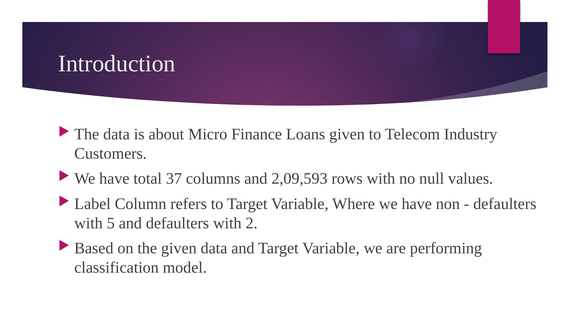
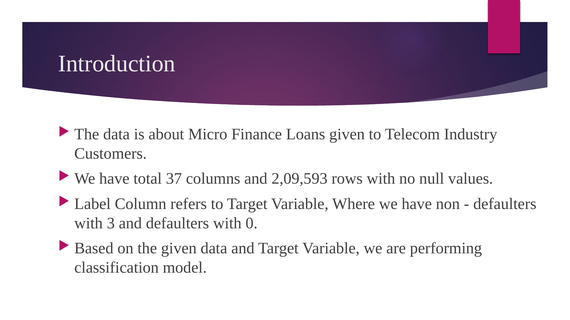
5: 5 -> 3
2: 2 -> 0
